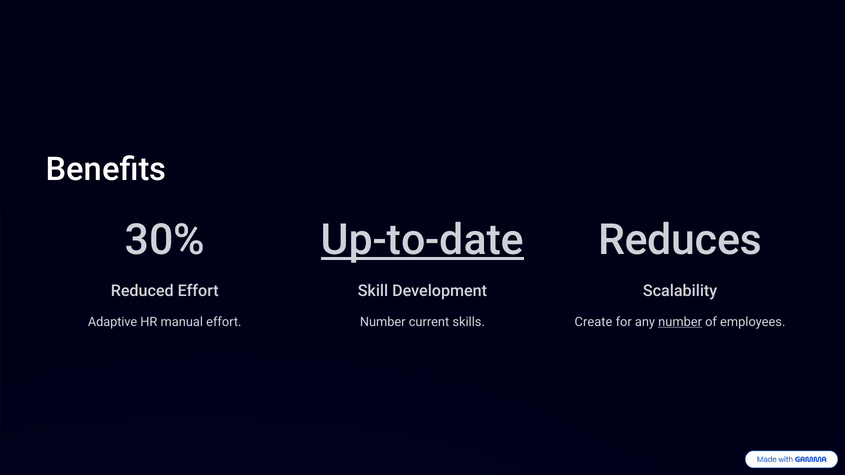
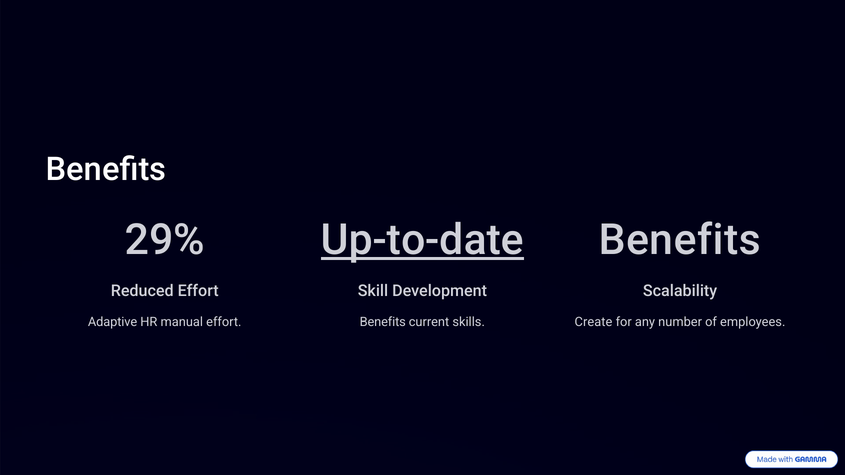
30%: 30% -> 29%
Reduces at (680, 240): Reduces -> Benefits
Number at (383, 322): Number -> Benefits
number at (680, 322) underline: present -> none
